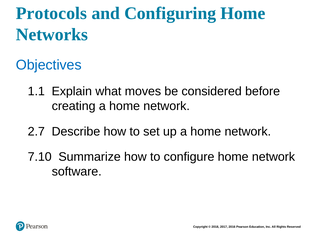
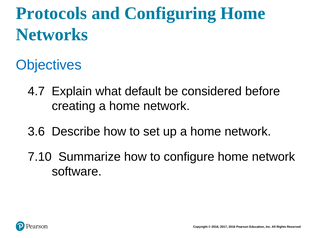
1.1: 1.1 -> 4.7
moves: moves -> default
2.7: 2.7 -> 3.6
